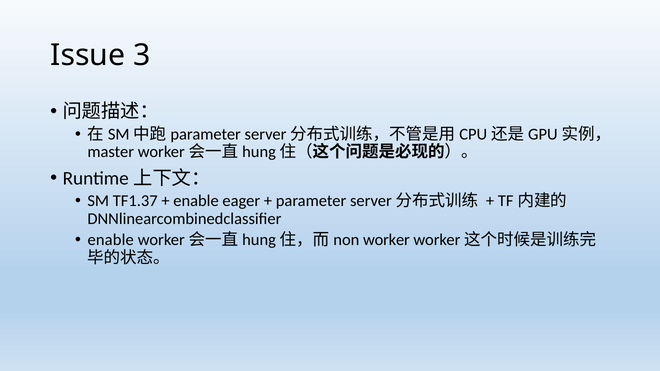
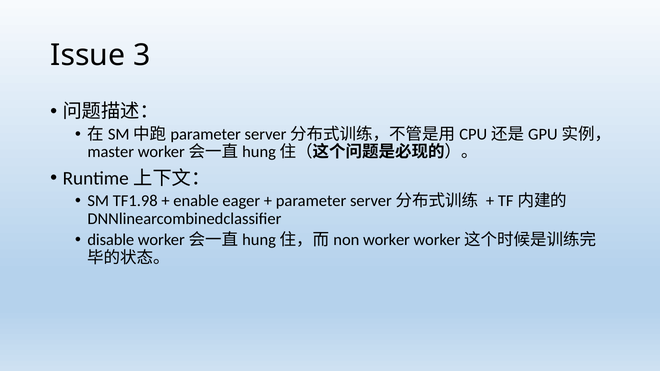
TF1.37: TF1.37 -> TF1.98
enable at (111, 240): enable -> disable
